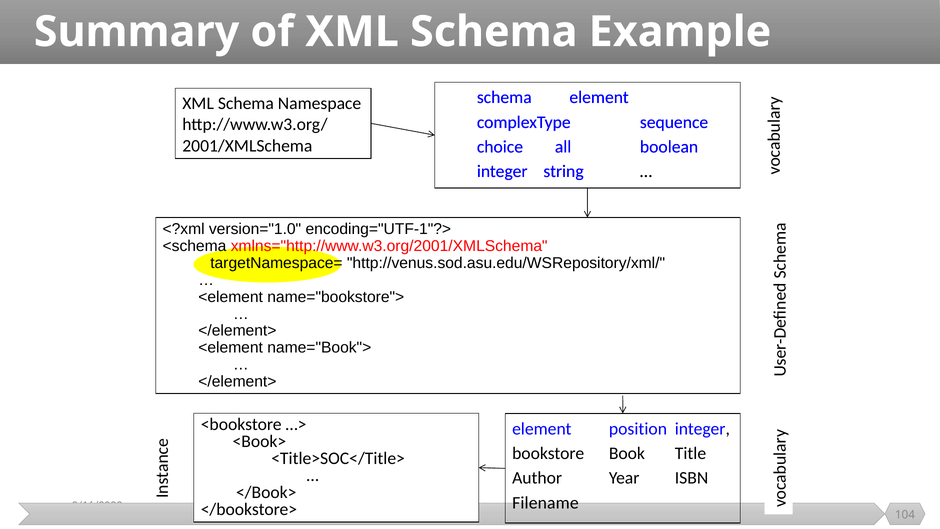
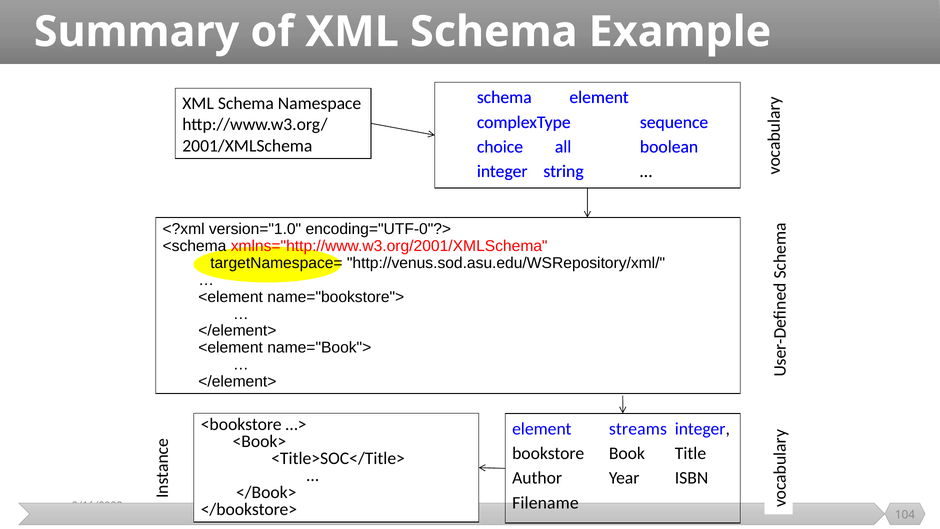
encoding="UTF-1"?>: encoding="UTF-1"?> -> encoding="UTF-0"?>
position: position -> streams
